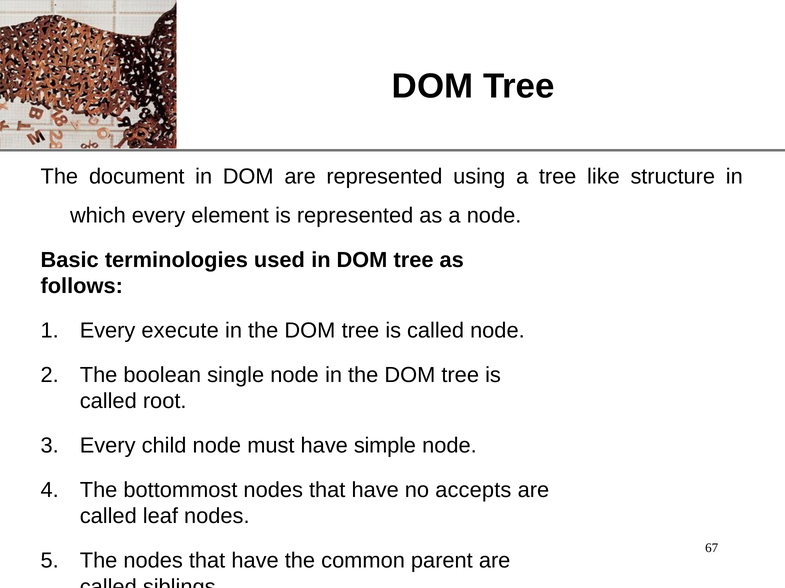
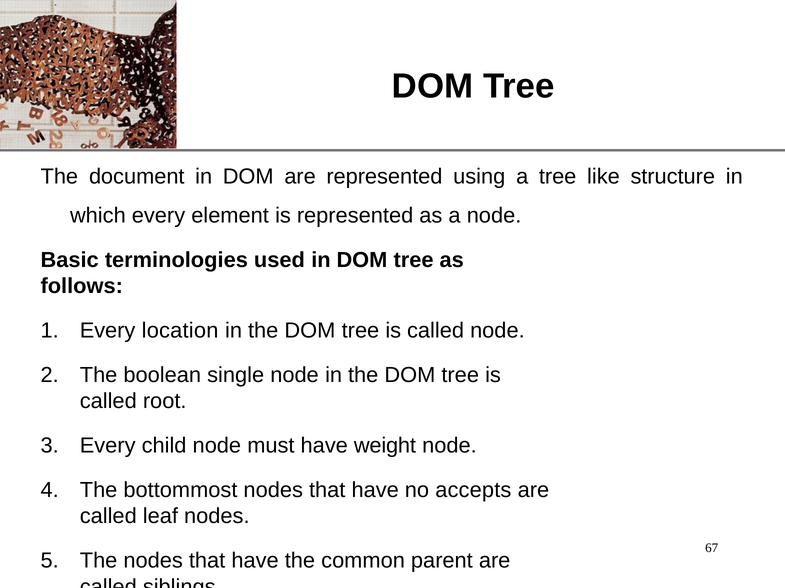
execute: execute -> location
simple: simple -> weight
